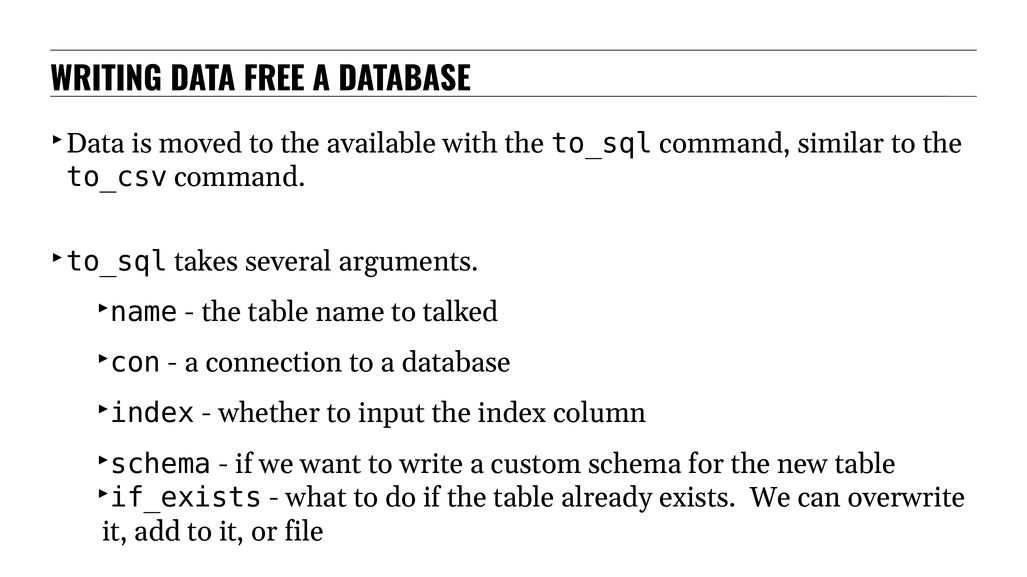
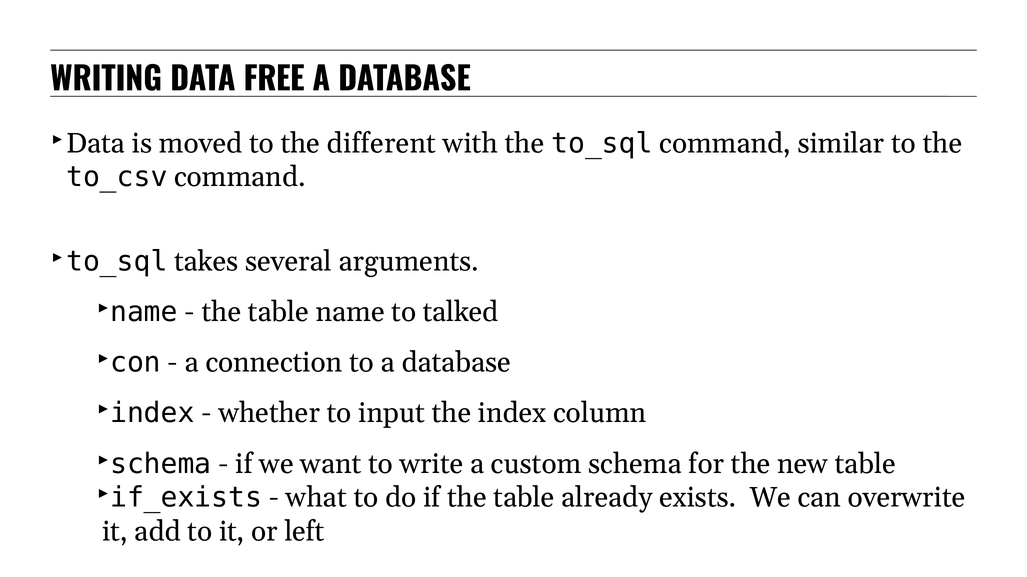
available: available -> different
file: file -> left
